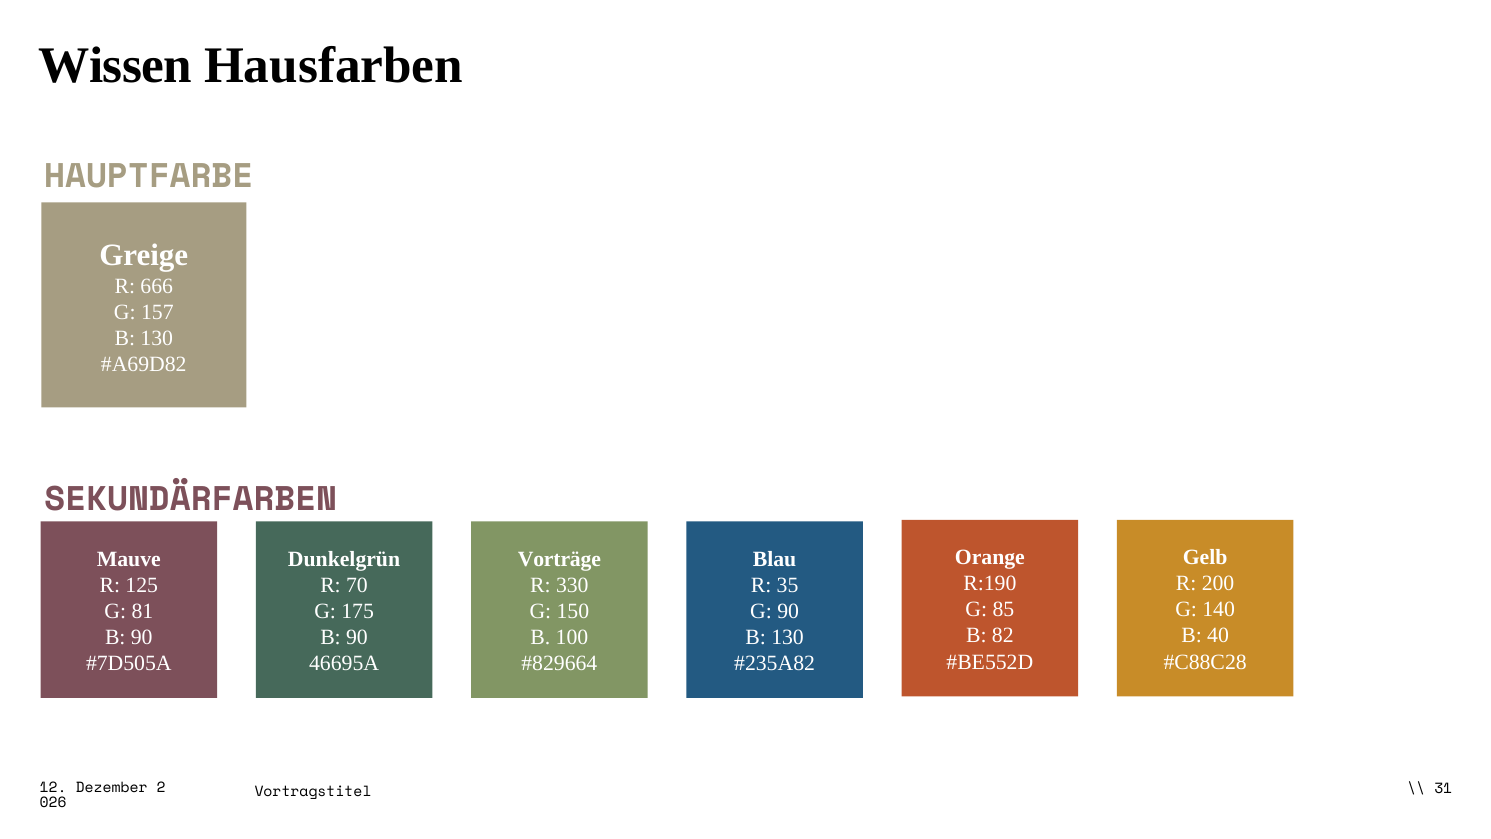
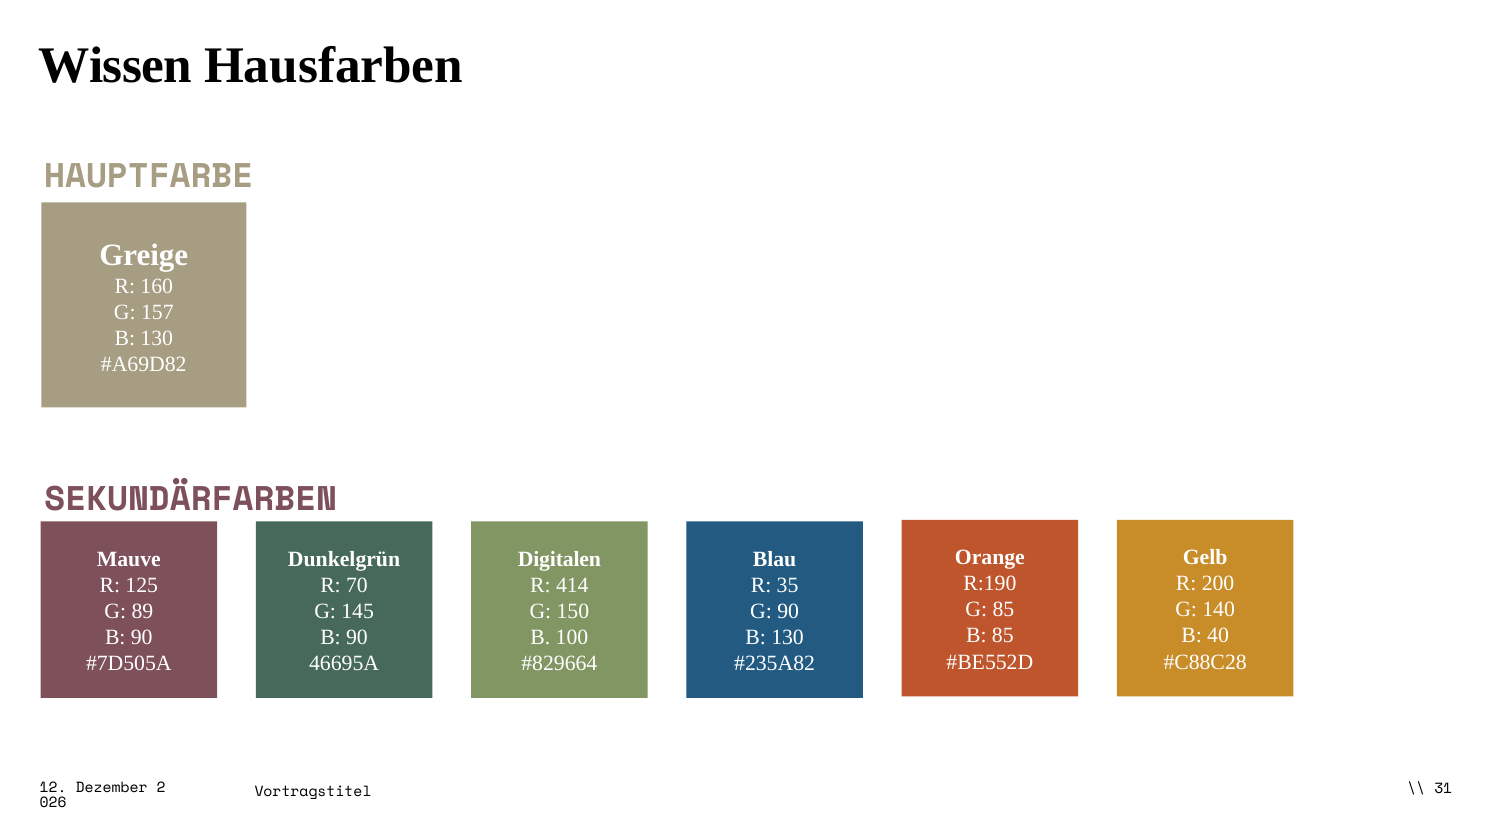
666: 666 -> 160
Vorträge: Vorträge -> Digitalen
330: 330 -> 414
81: 81 -> 89
175: 175 -> 145
B 82: 82 -> 85
